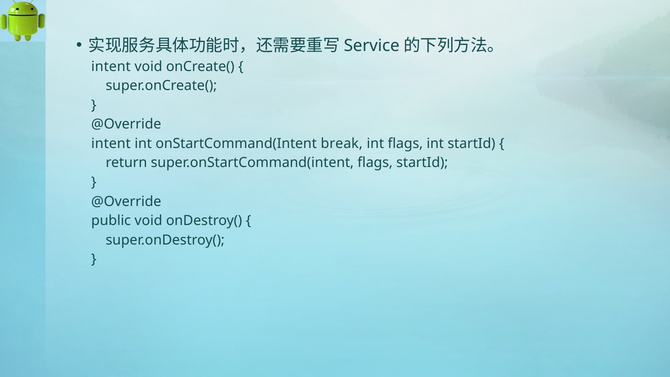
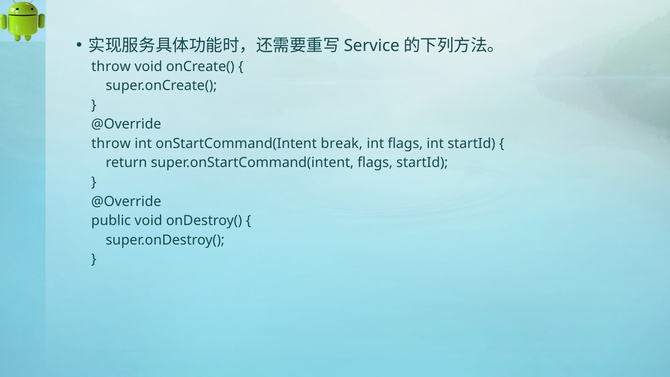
intent at (111, 66): intent -> throw
intent at (111, 144): intent -> throw
